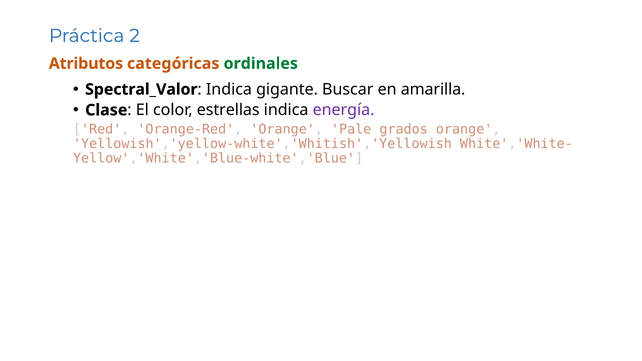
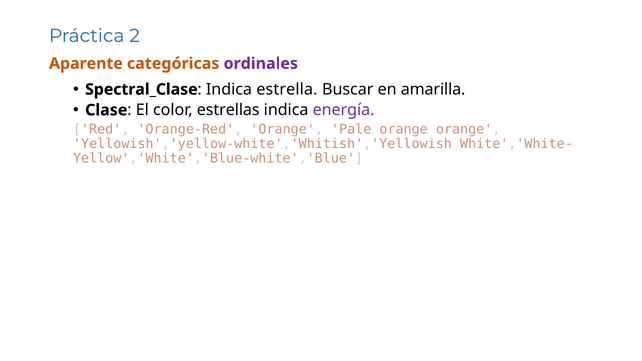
Atributos: Atributos -> Aparente
ordinales colour: green -> purple
Spectral_Valor: Spectral_Valor -> Spectral_Clase
gigante: gigante -> estrella
Pale grados: grados -> orange
